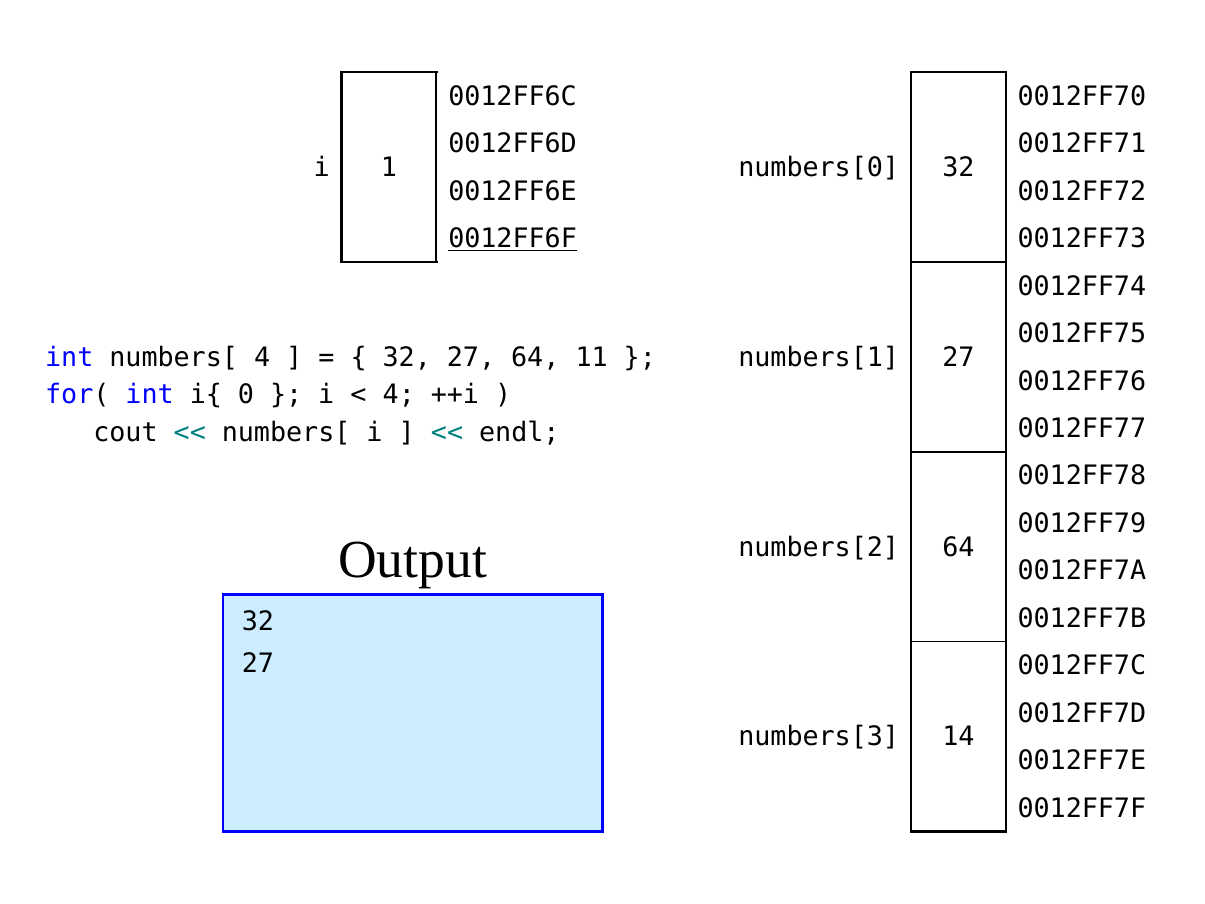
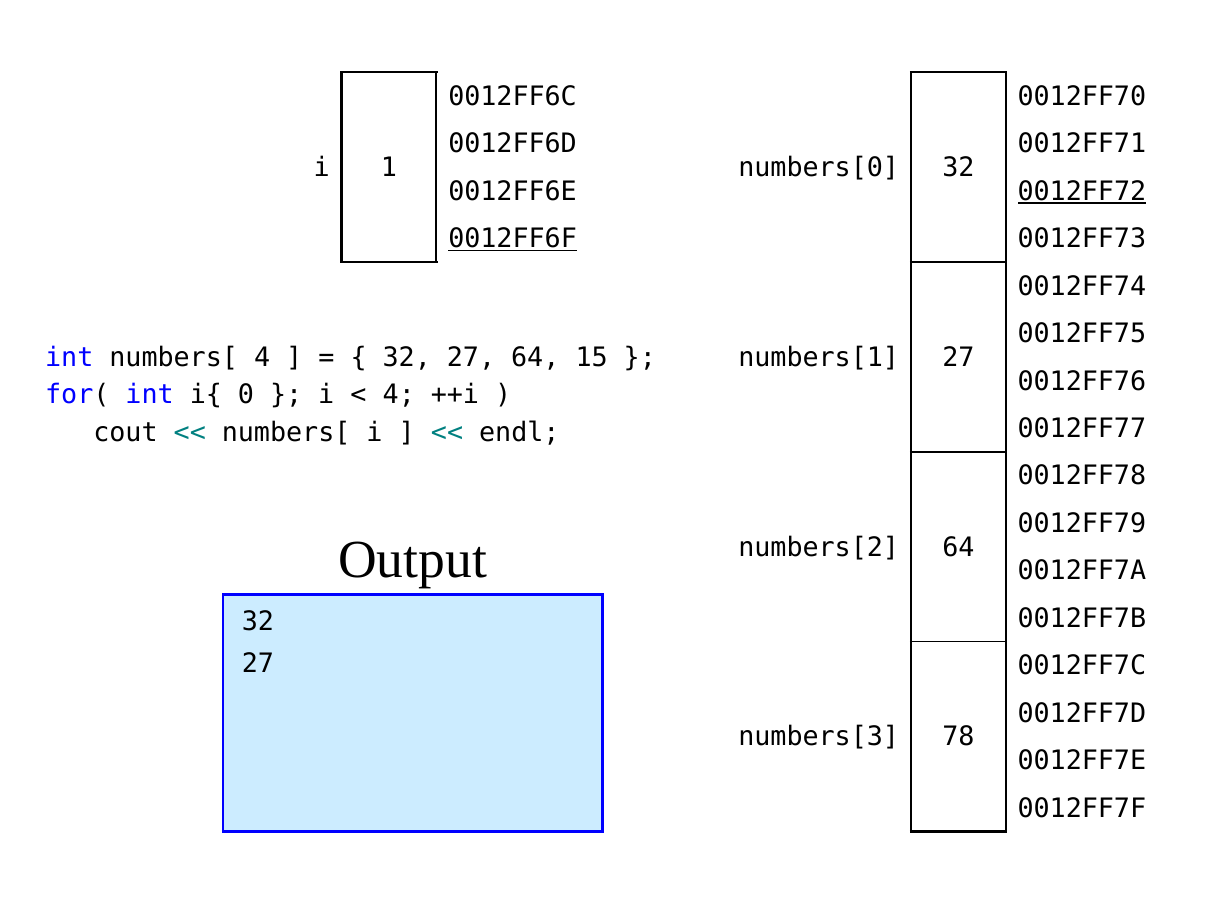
0012FF72 underline: none -> present
11: 11 -> 15
14: 14 -> 78
